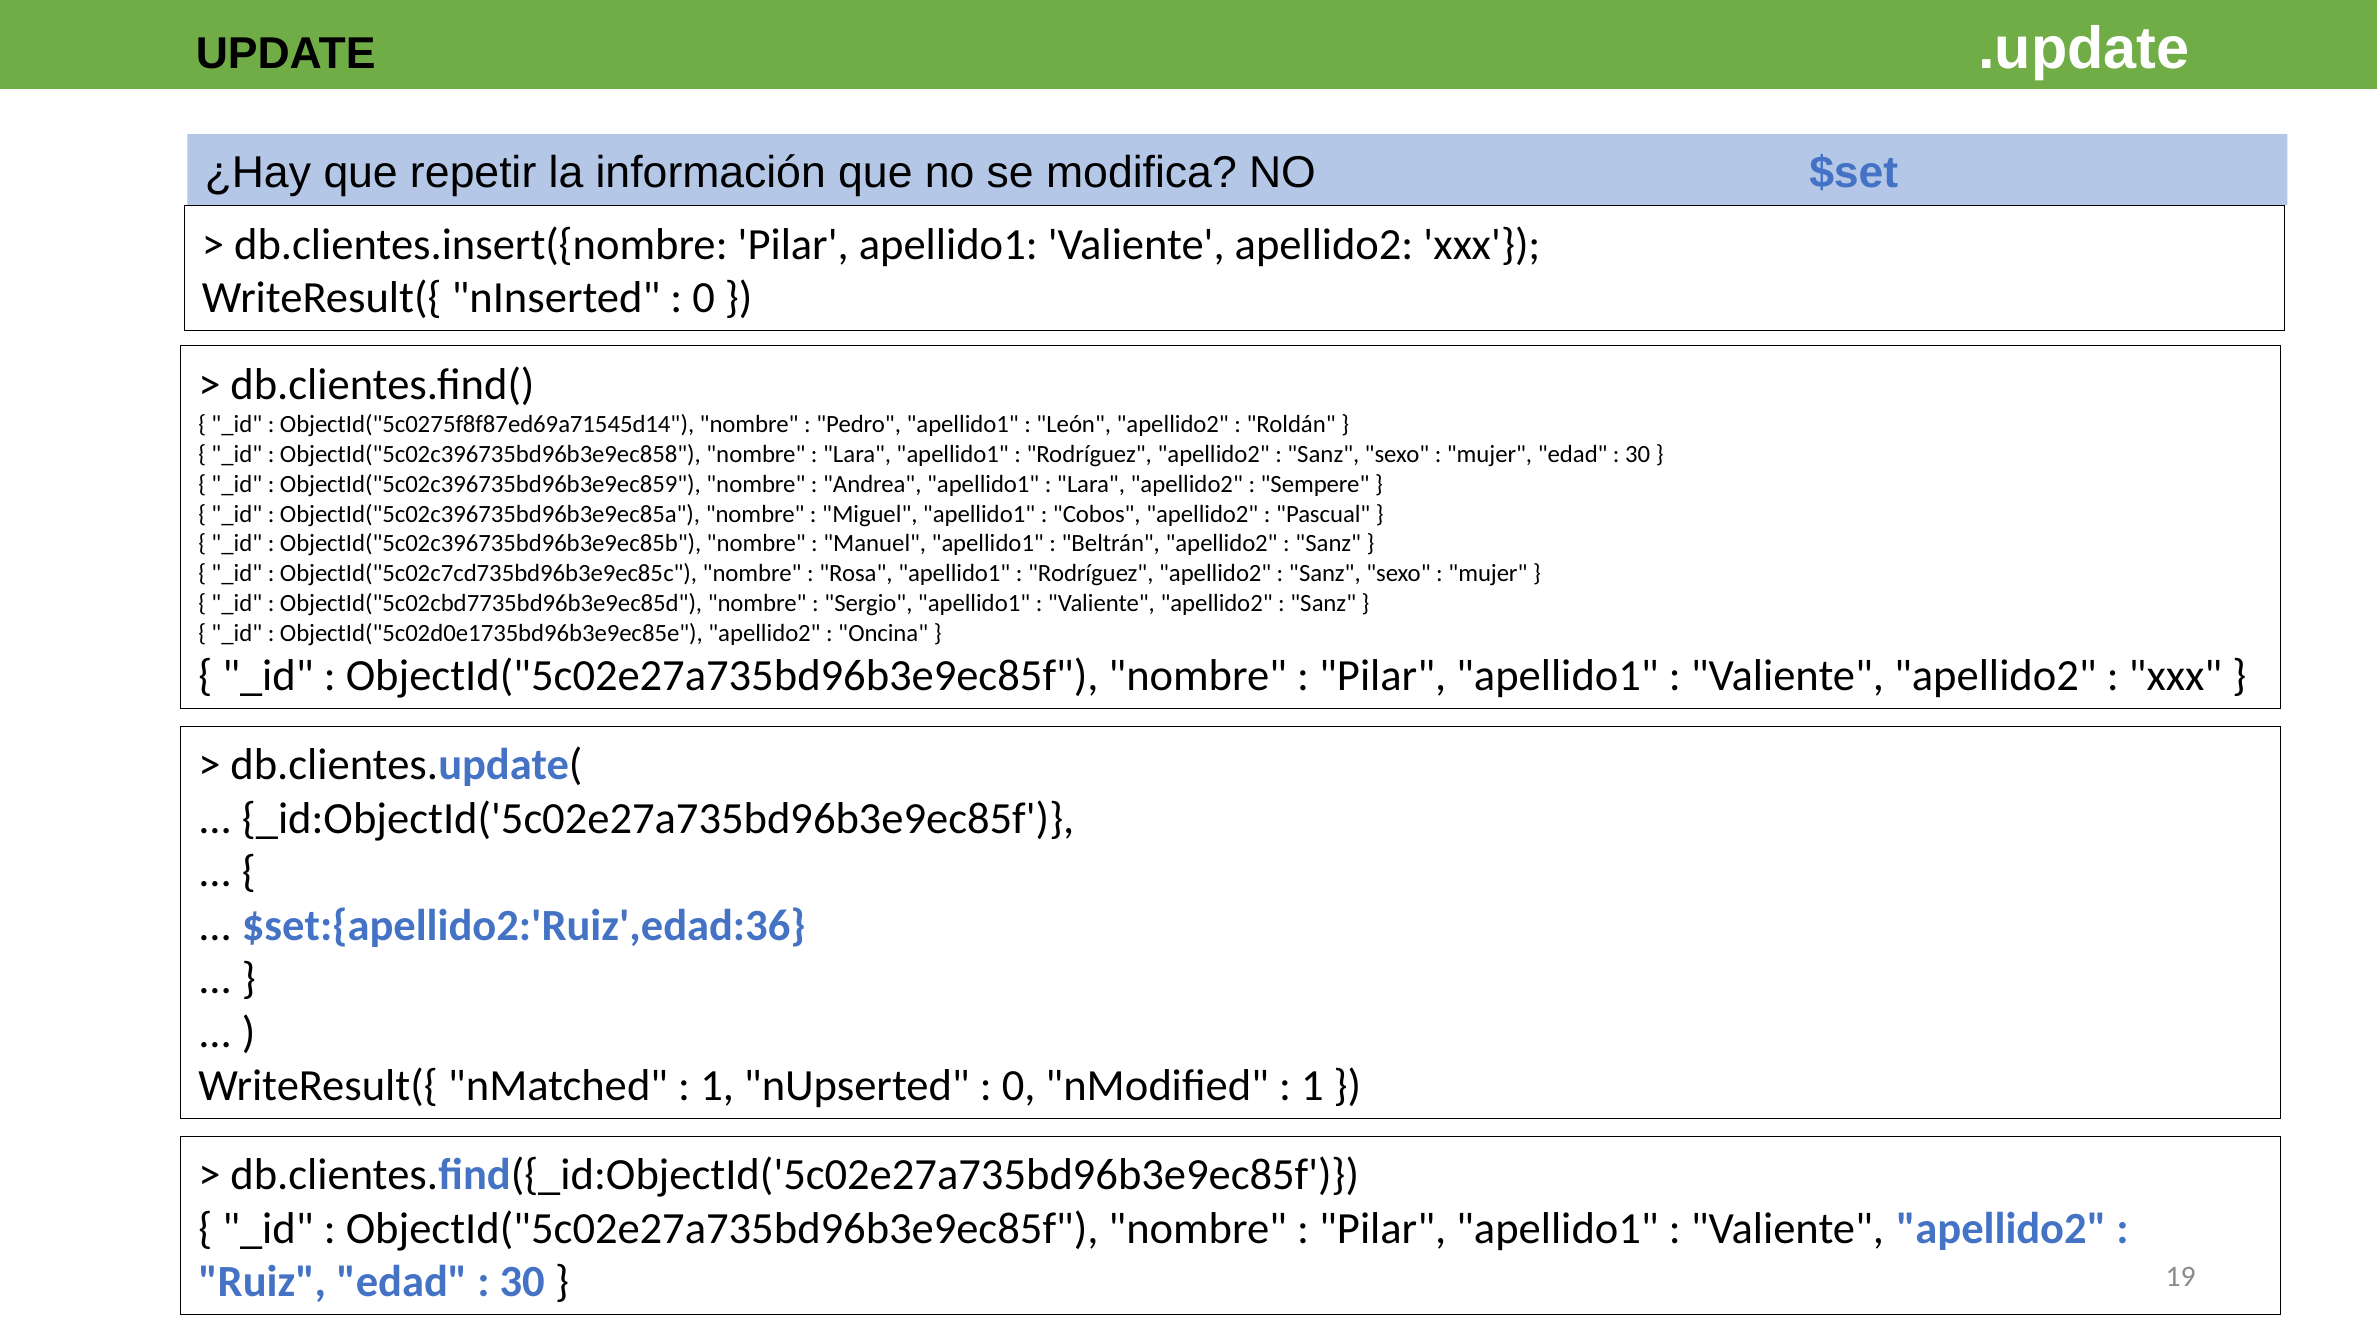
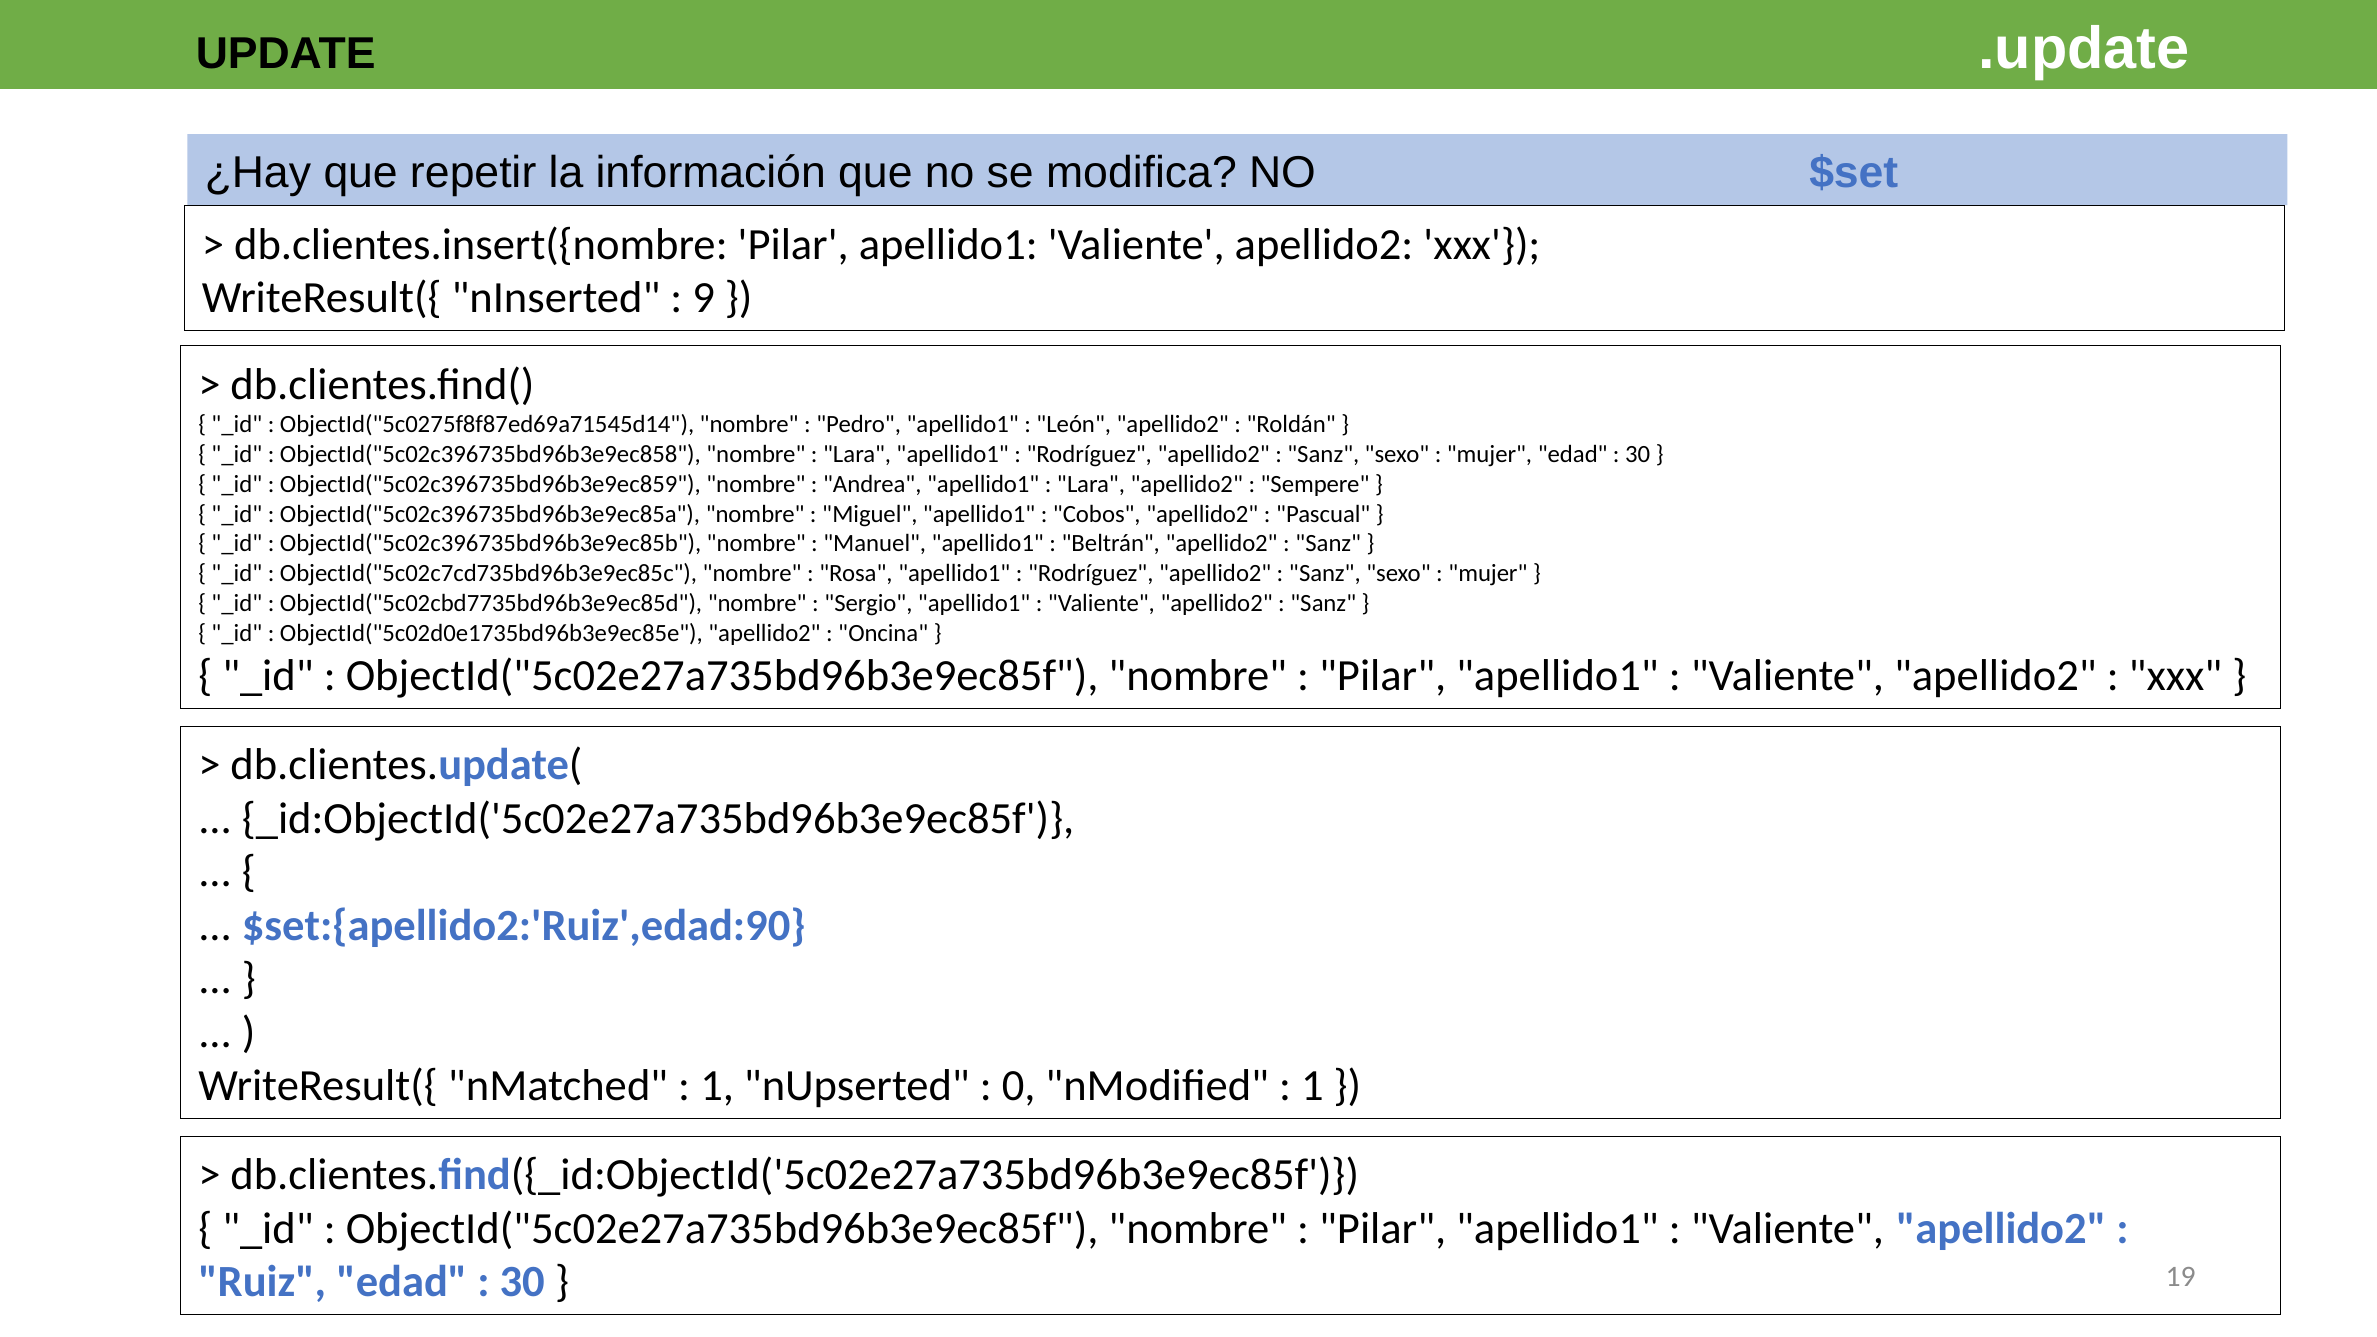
0 at (704, 298): 0 -> 9
$set:{apellido2:'Ruiz',edad:36: $set:{apellido2:'Ruiz',edad:36 -> $set:{apellido2:'Ruiz',edad:90
